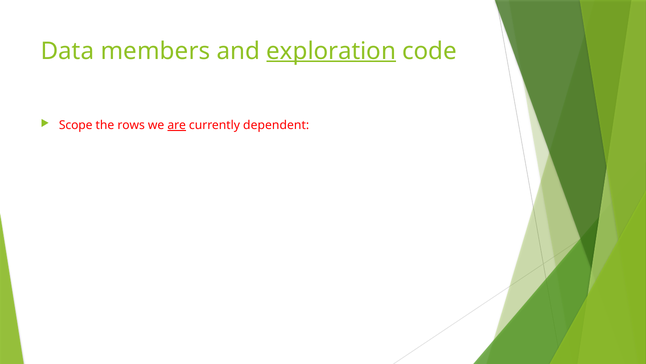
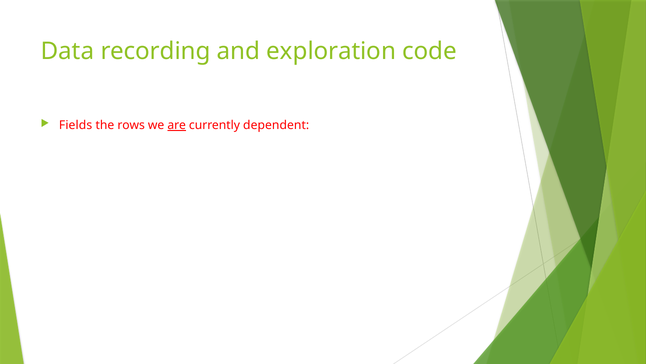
members: members -> recording
exploration underline: present -> none
Scope: Scope -> Fields
